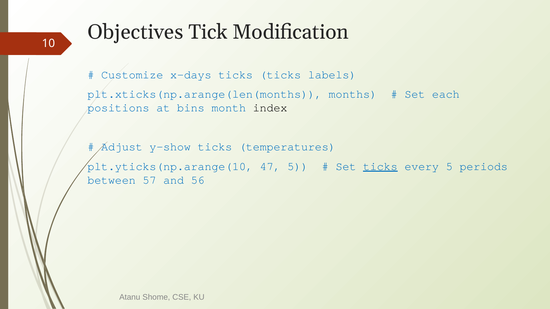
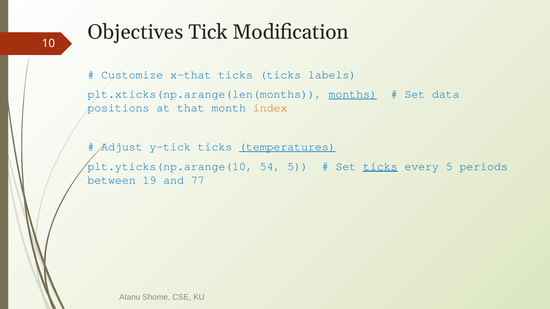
x-days: x-days -> x-that
months underline: none -> present
each: each -> data
bins: bins -> that
index colour: black -> orange
y-show: y-show -> y-tick
temperatures underline: none -> present
47: 47 -> 54
57: 57 -> 19
56: 56 -> 77
